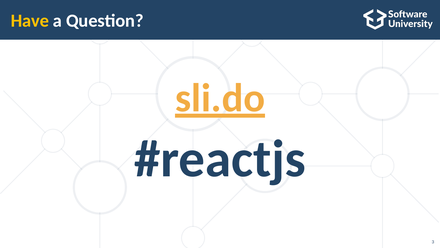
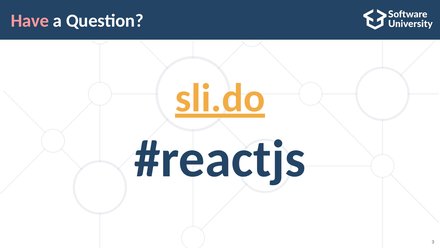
Have colour: yellow -> pink
